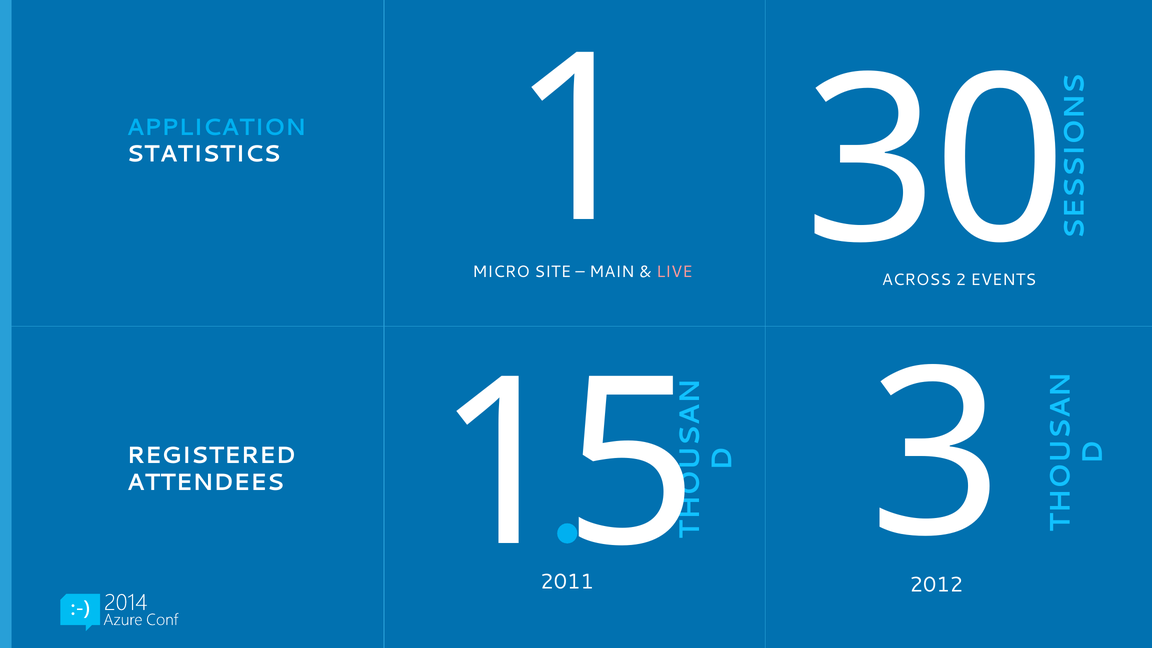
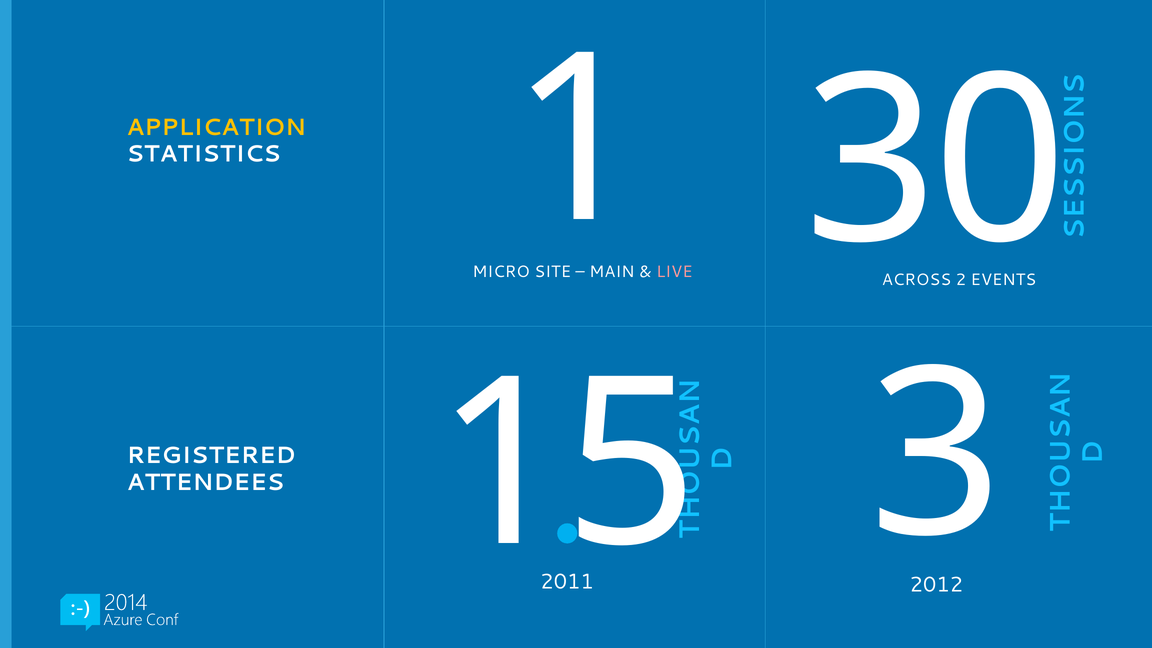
APPLICATION colour: light blue -> yellow
